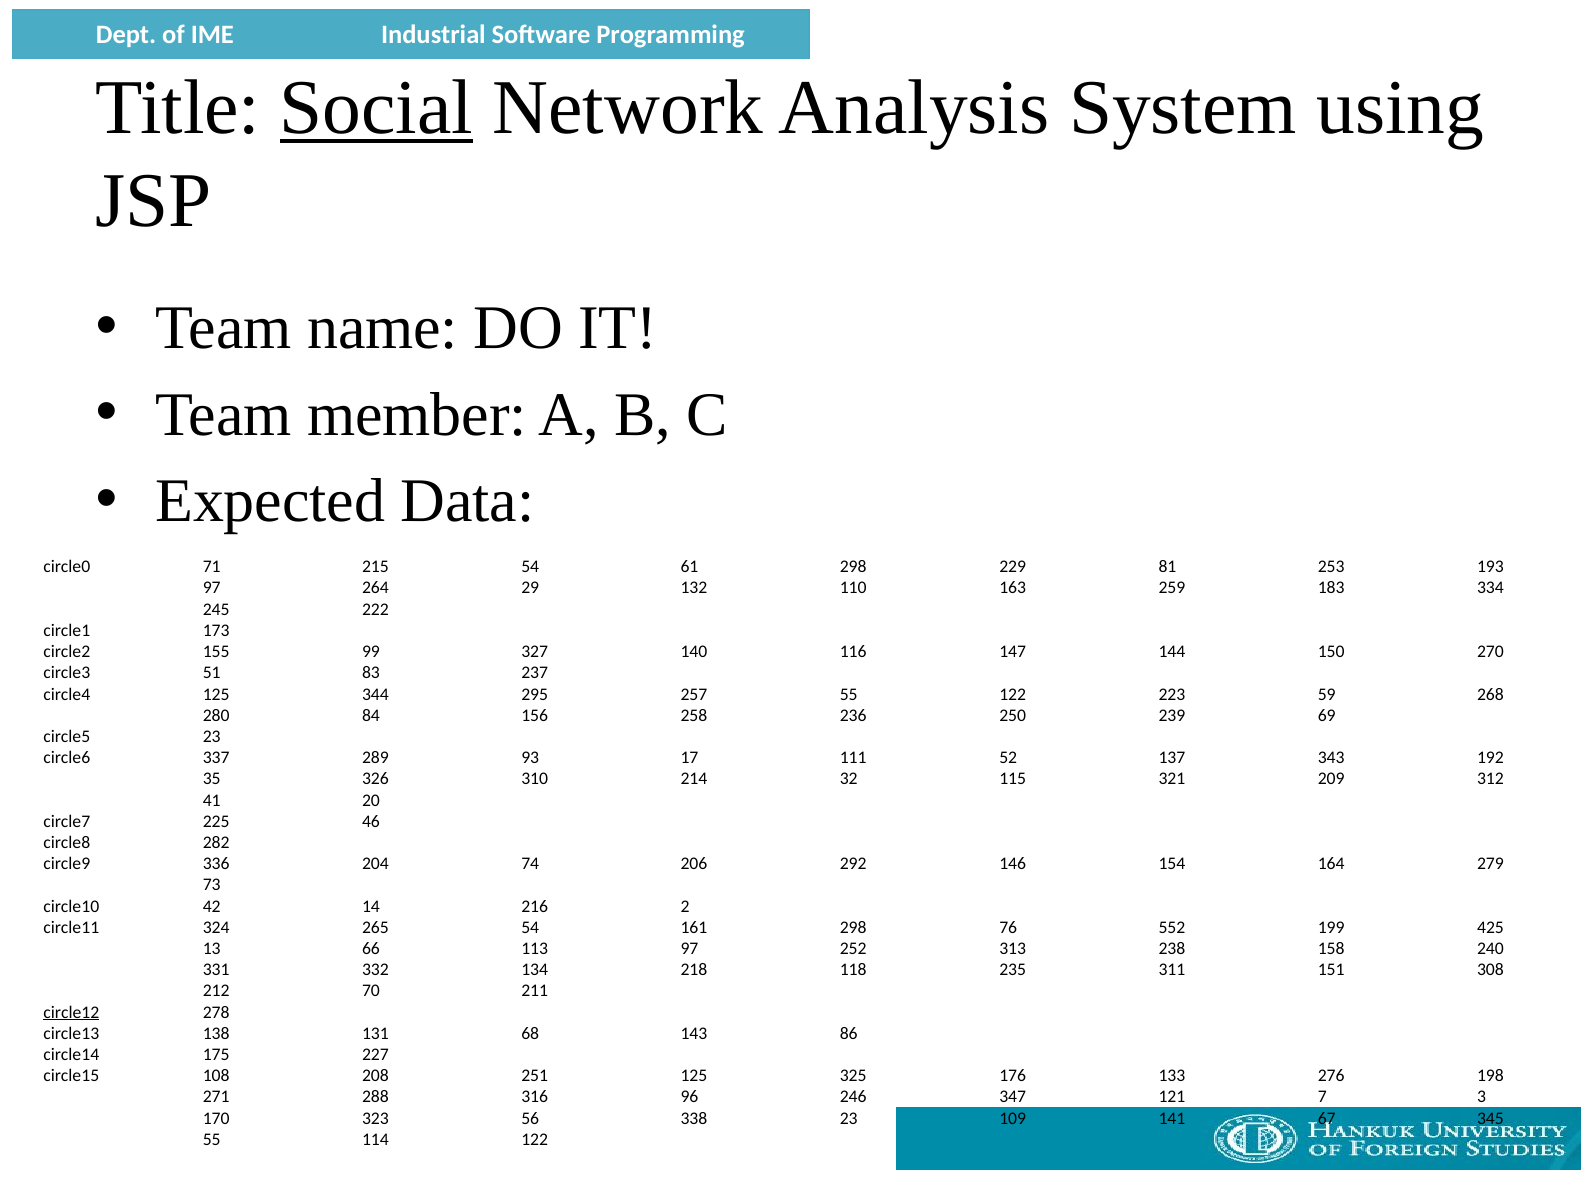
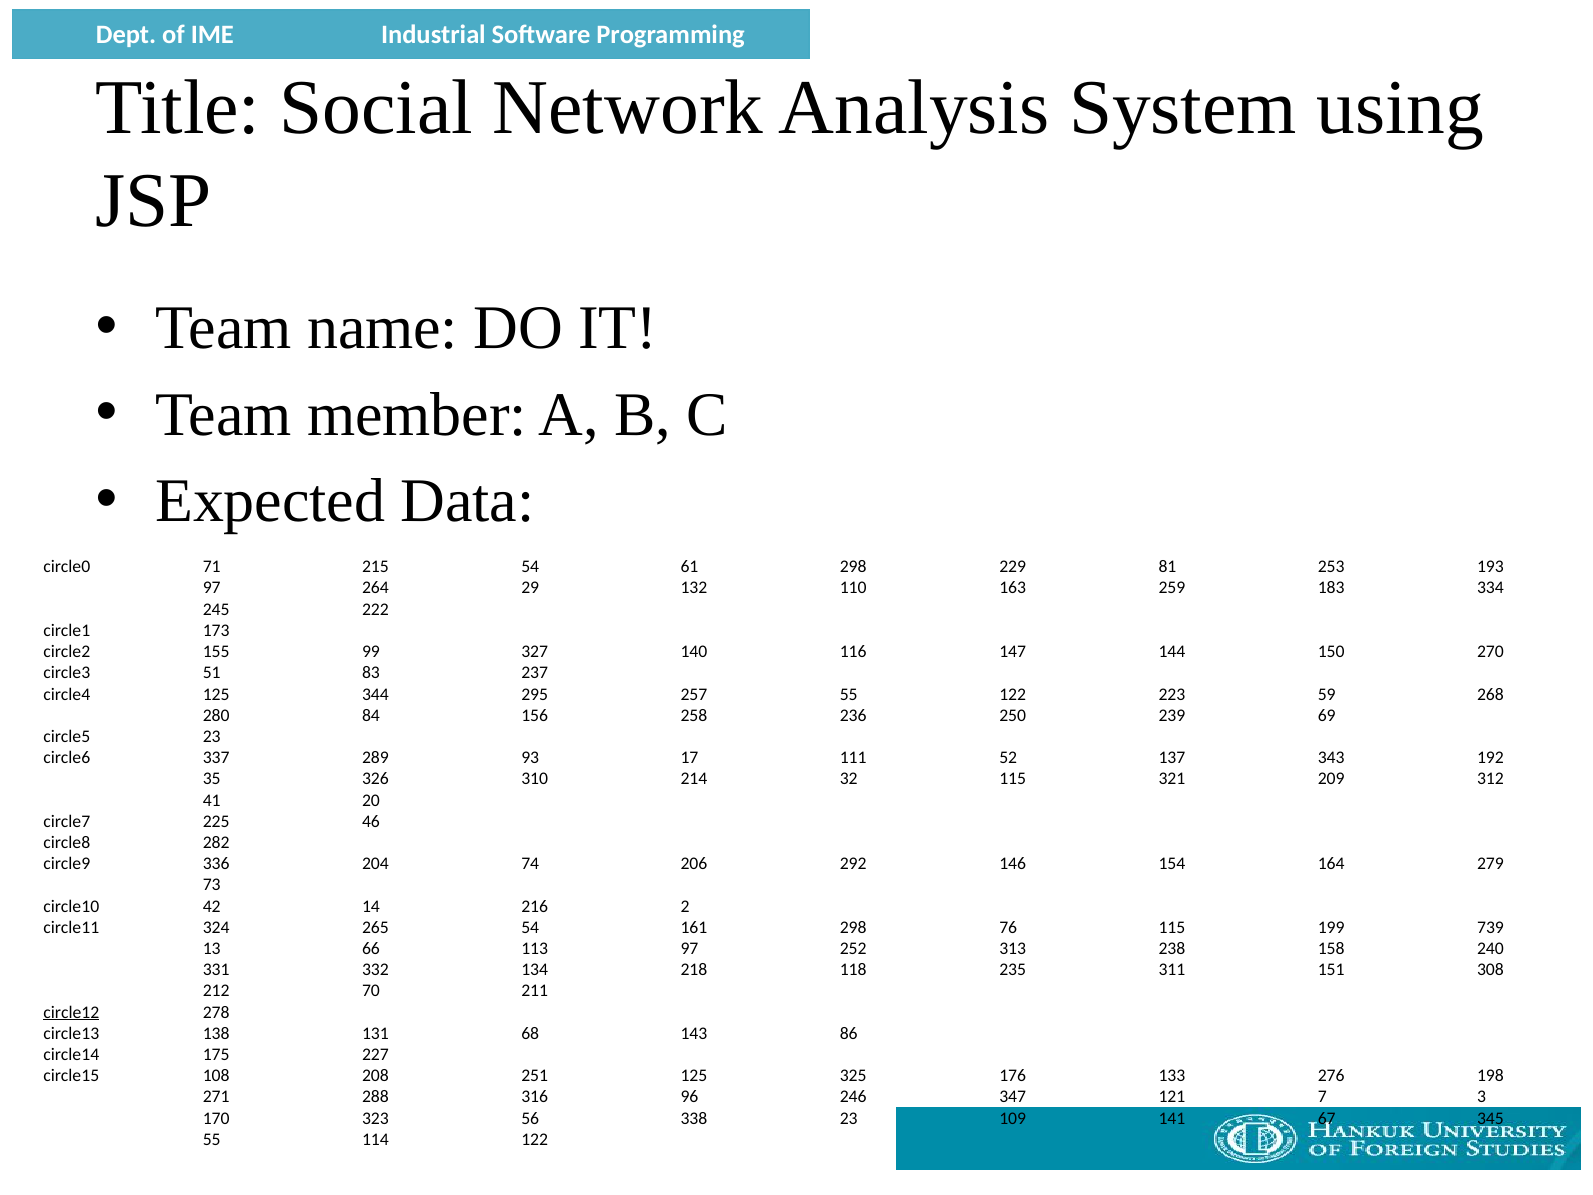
Social underline: present -> none
76 552: 552 -> 115
425: 425 -> 739
